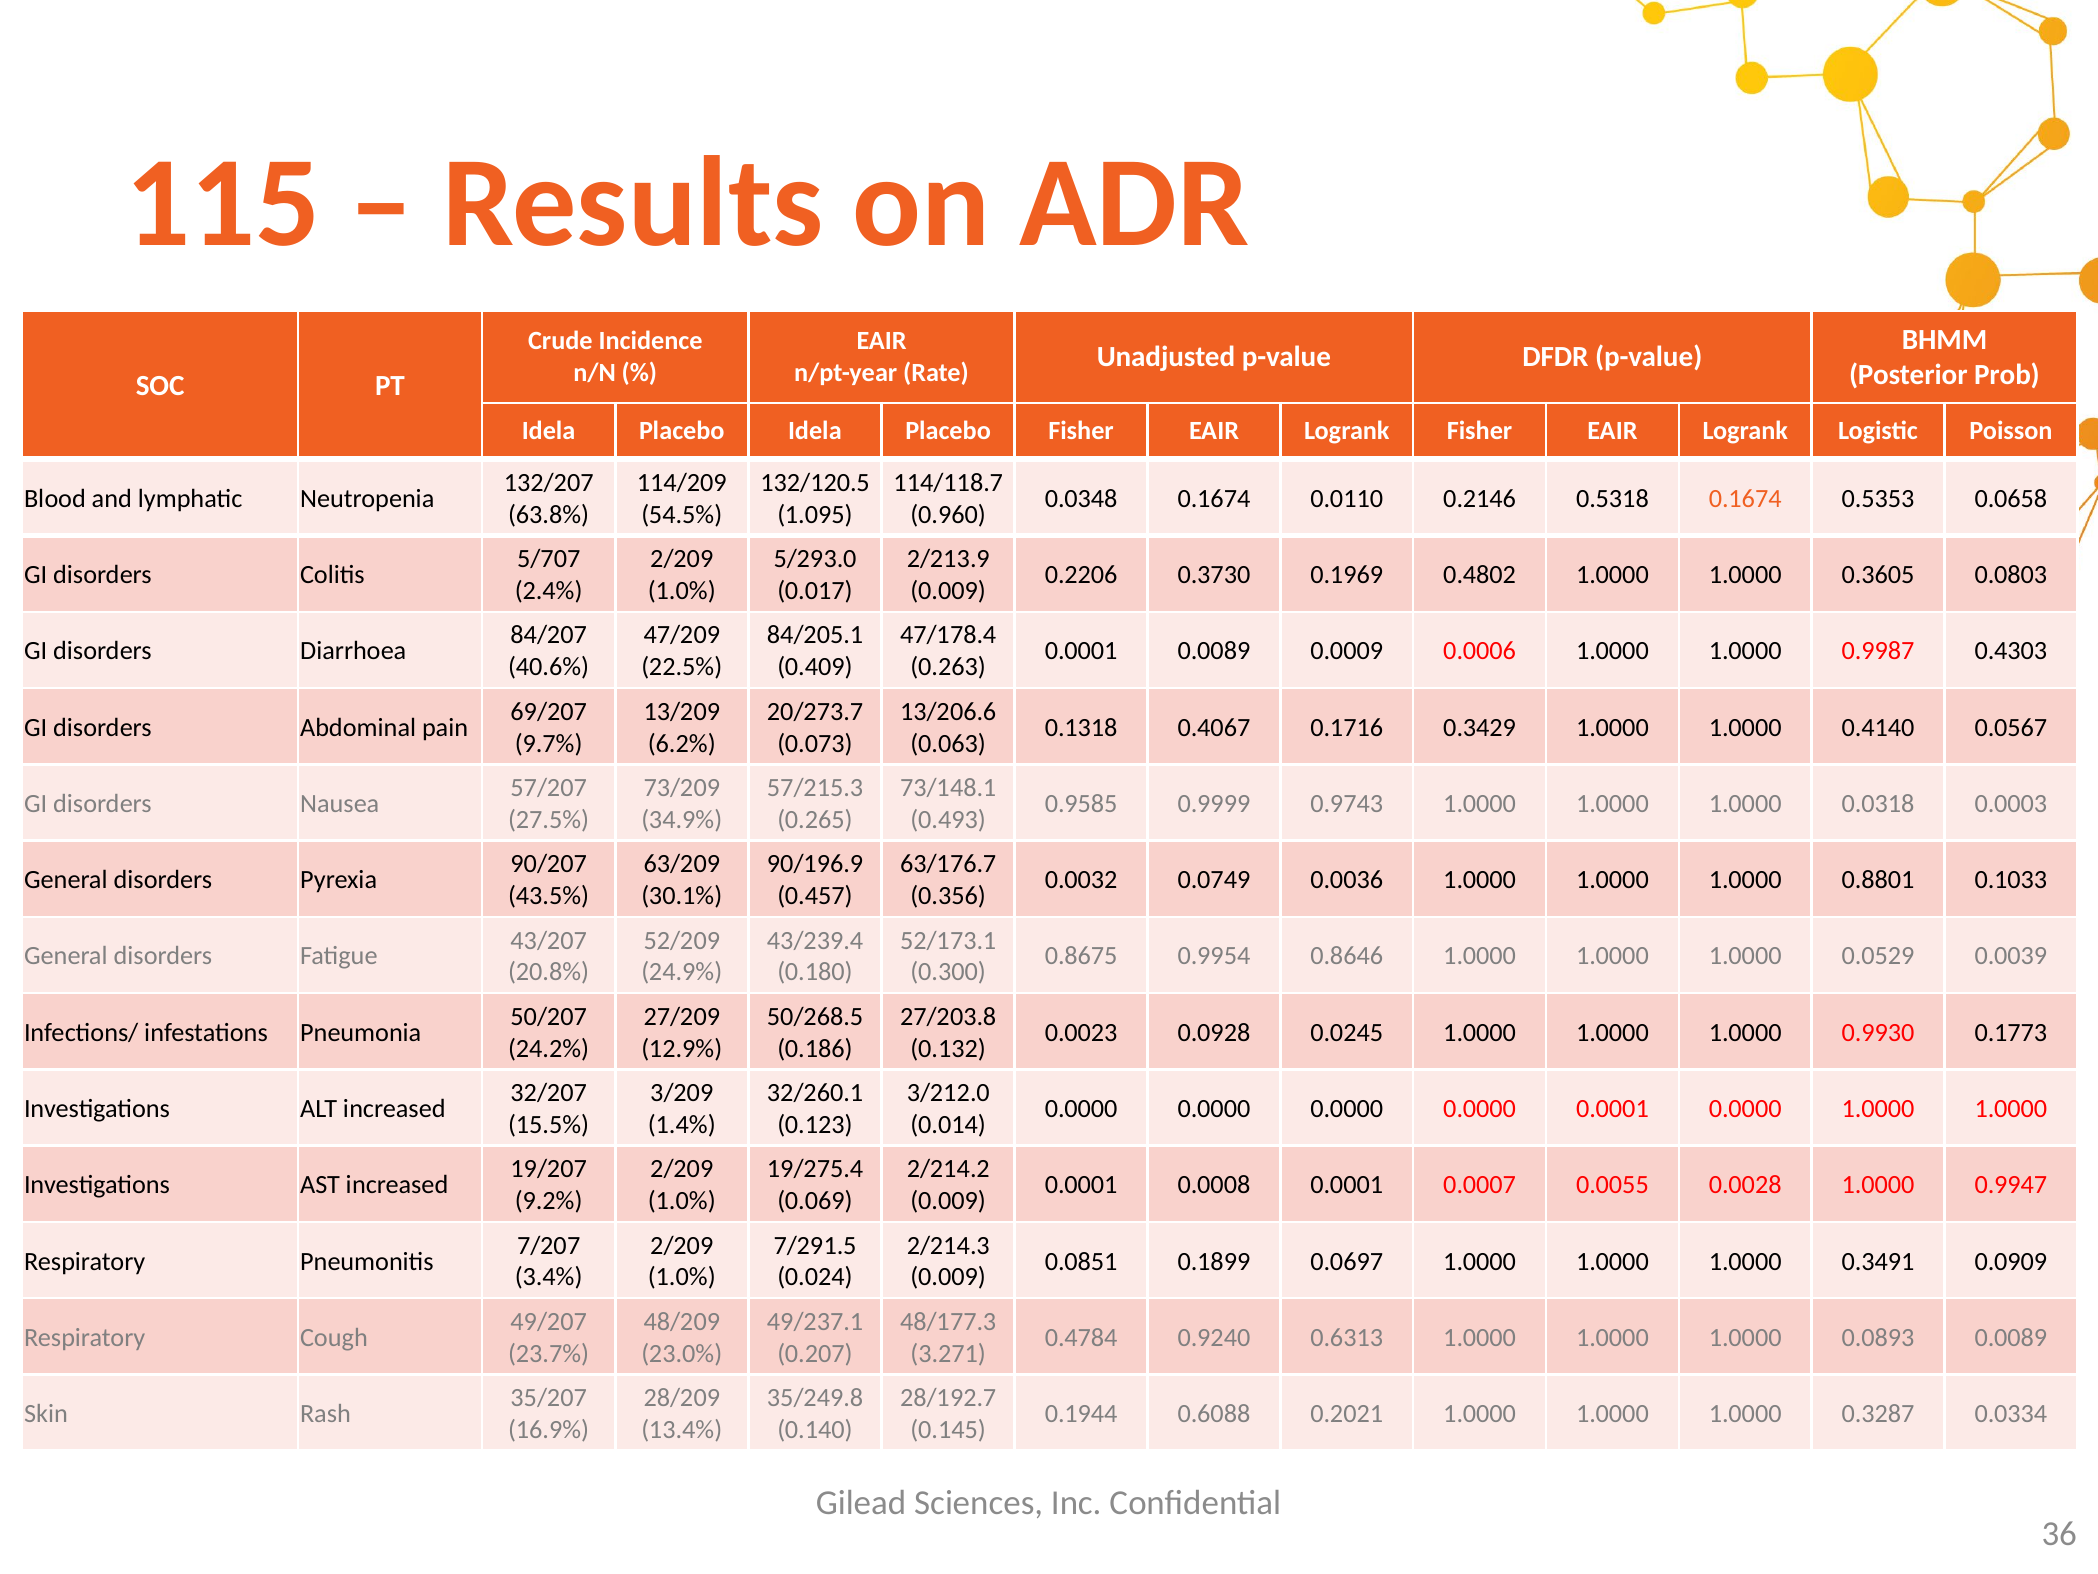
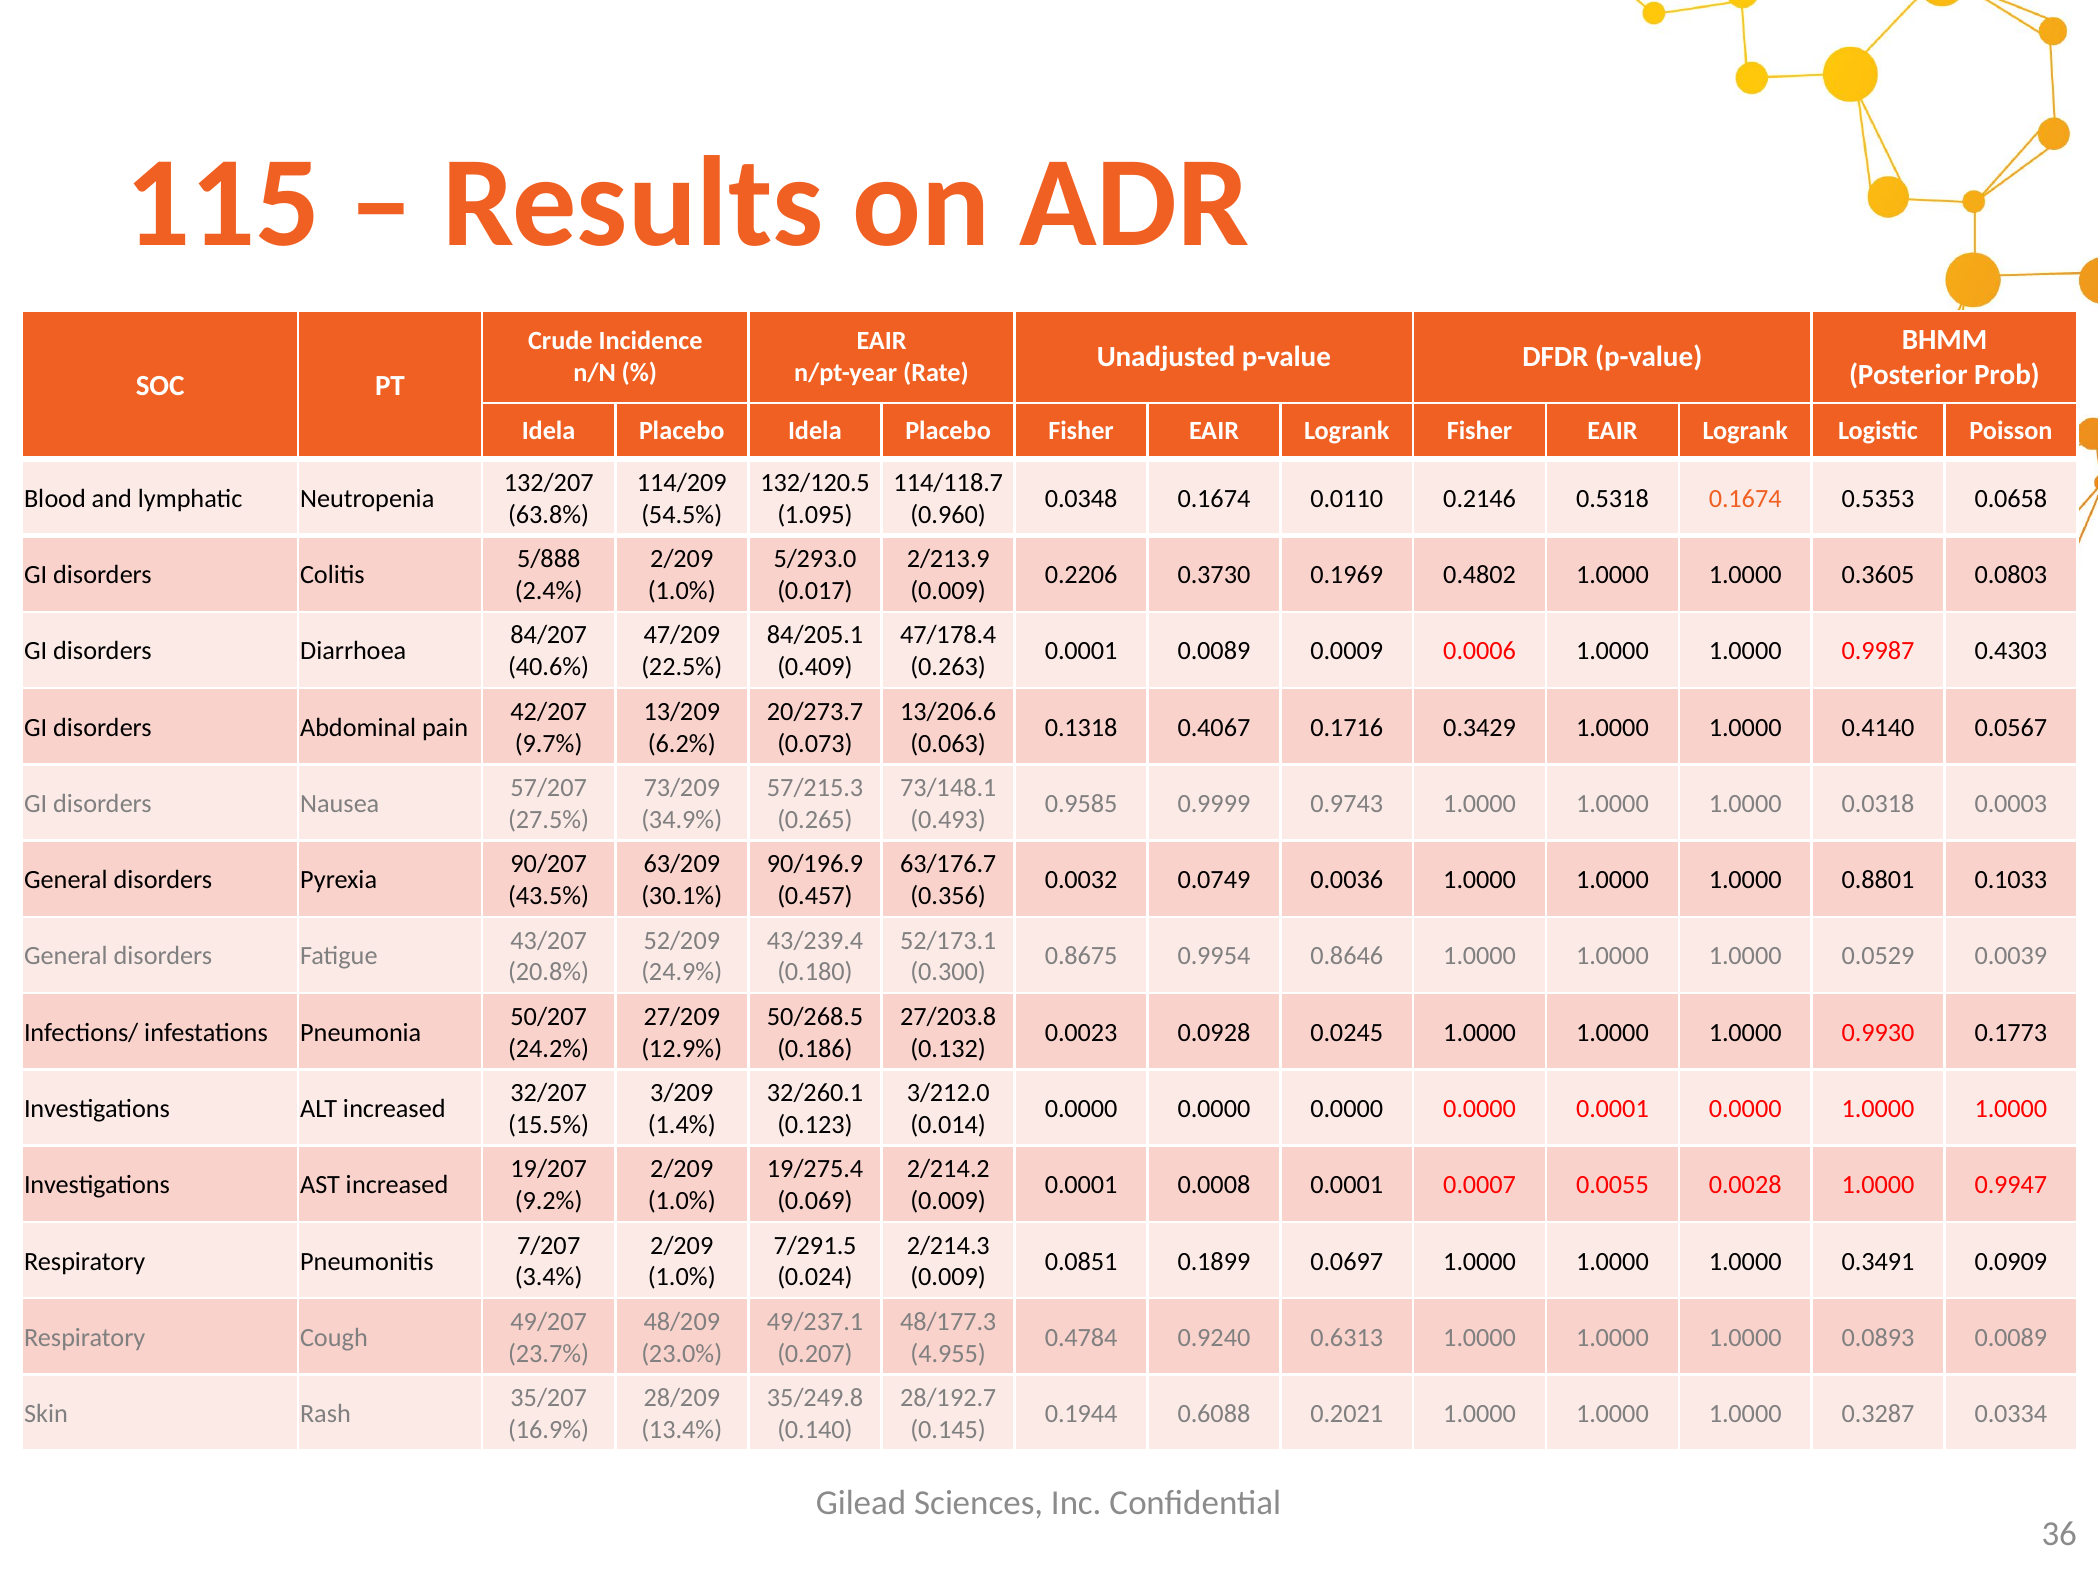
5/707: 5/707 -> 5/888
69/207: 69/207 -> 42/207
3.271: 3.271 -> 4.955
